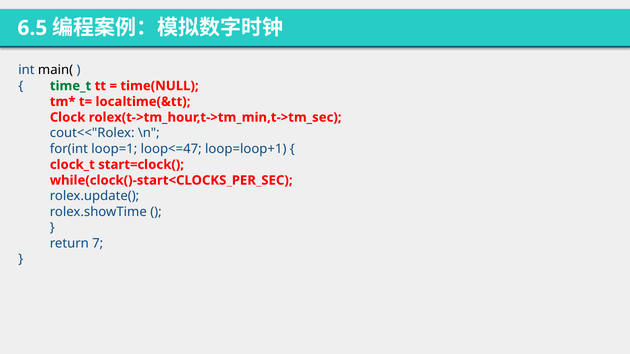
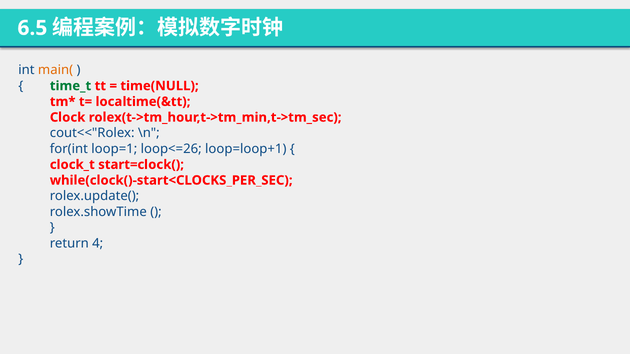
main( colour: black -> orange
loop<=47: loop<=47 -> loop<=26
7: 7 -> 4
